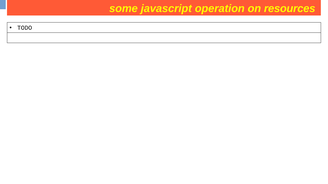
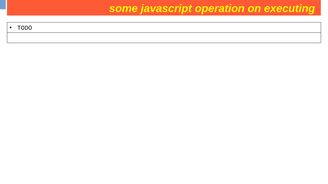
resources: resources -> executing
